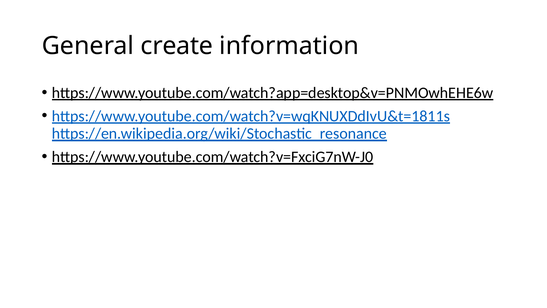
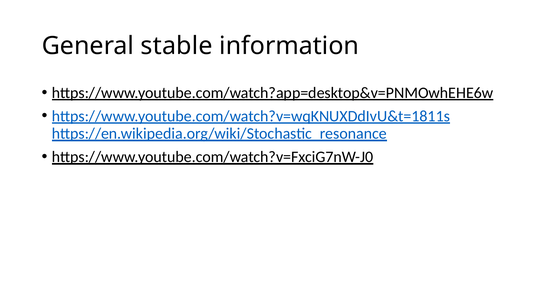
create: create -> stable
